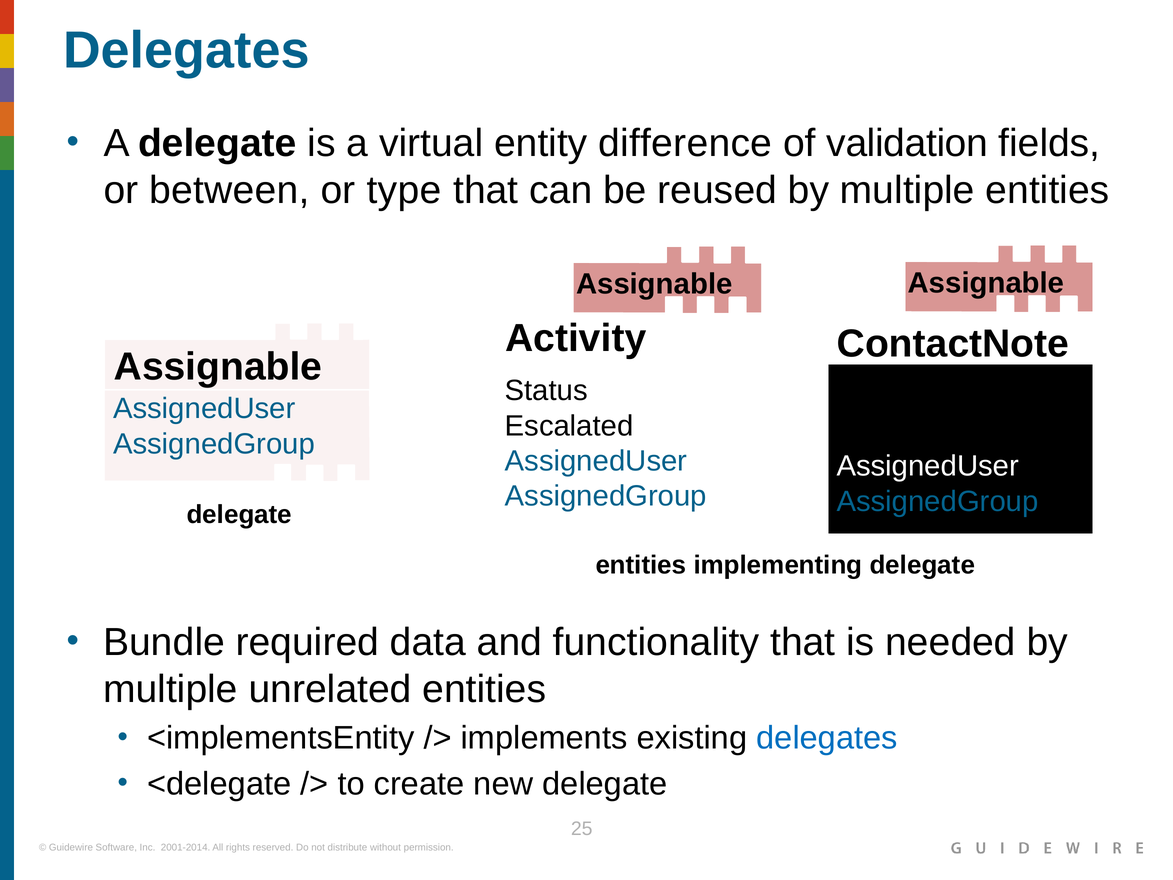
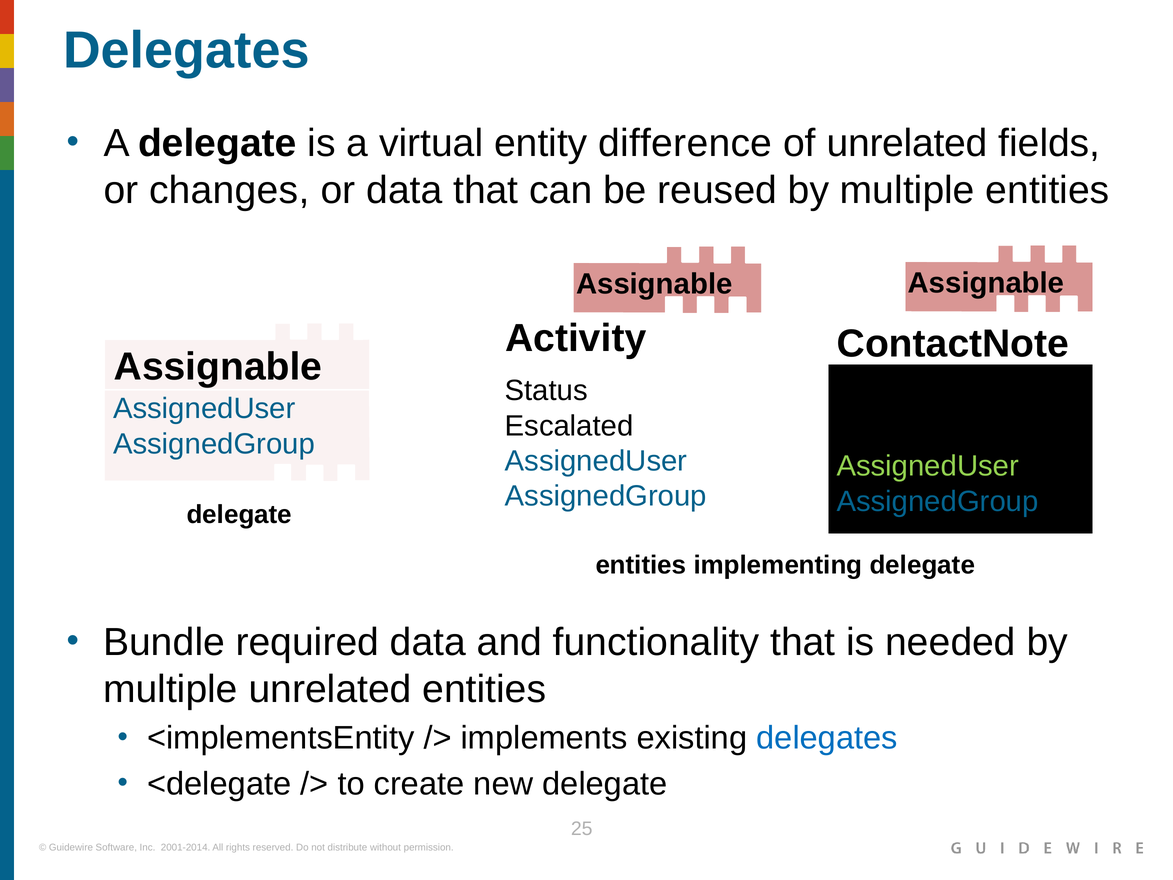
of validation: validation -> unrelated
between: between -> changes
or type: type -> data
AssignedUser at (928, 466) colour: white -> light green
